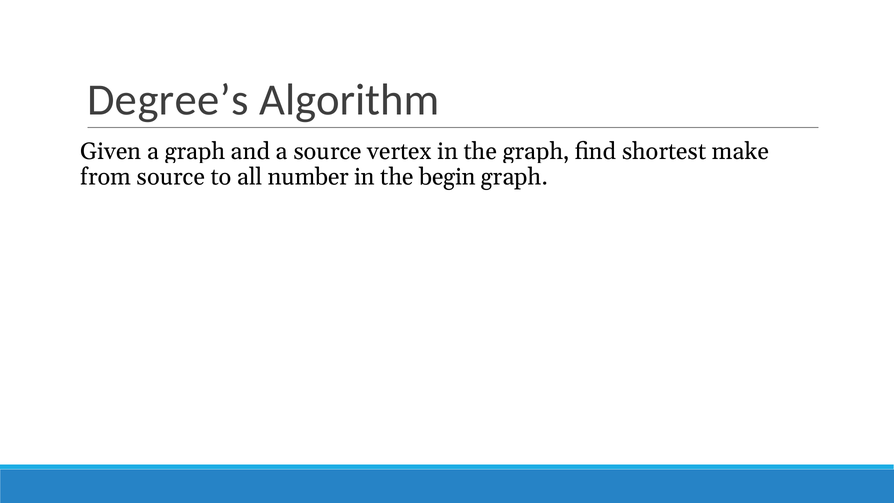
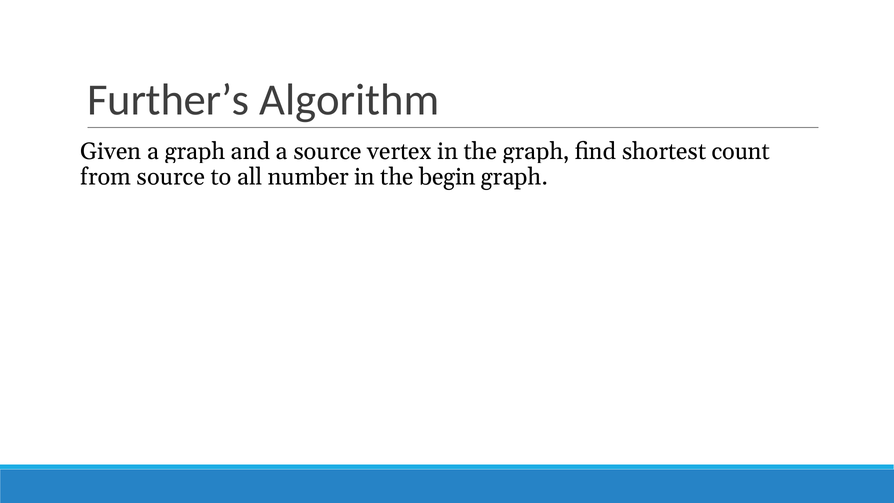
Degree’s: Degree’s -> Further’s
make: make -> count
